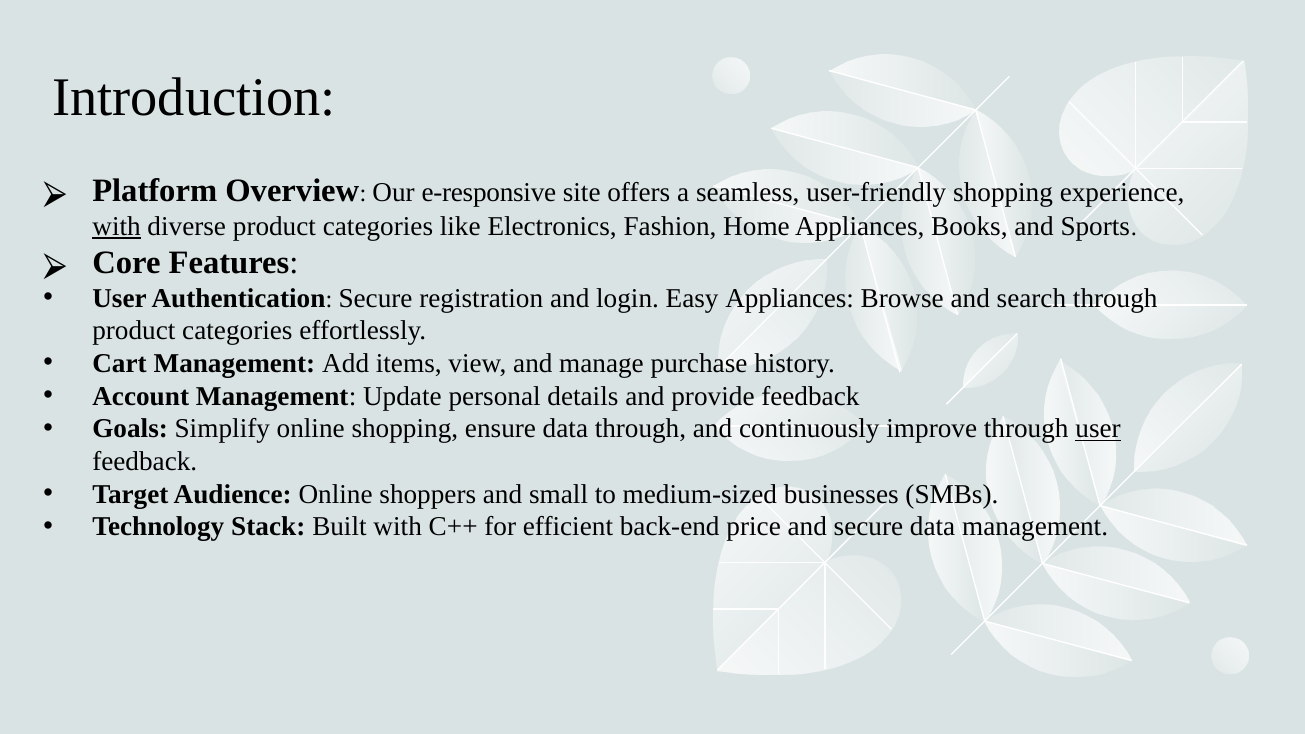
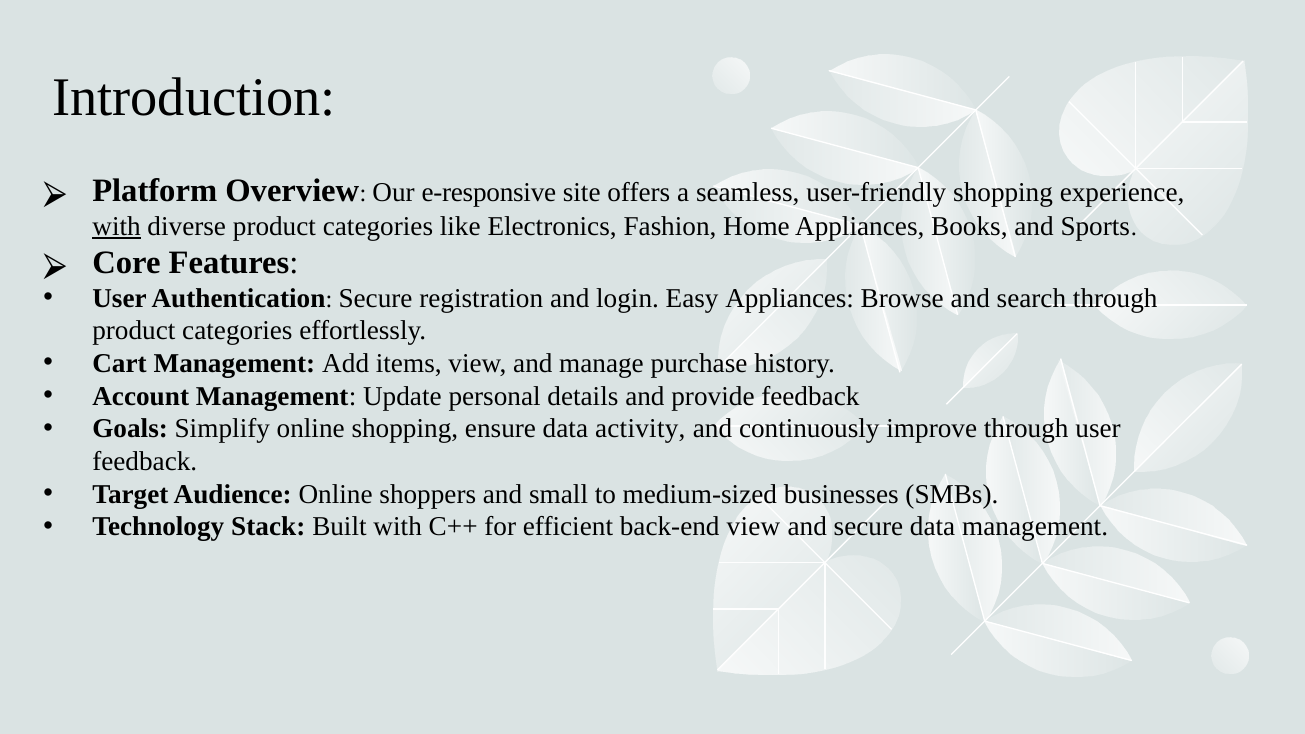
data through: through -> activity
user at (1098, 429) underline: present -> none
back-end price: price -> view
